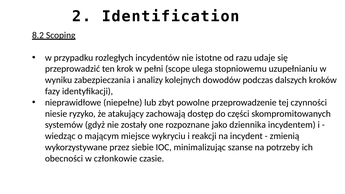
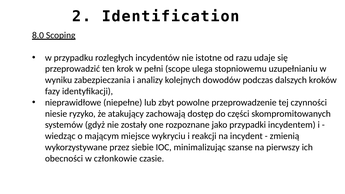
8.2: 8.2 -> 8.0
dziennika: dziennika -> przypadki
potrzeby: potrzeby -> pierwszy
